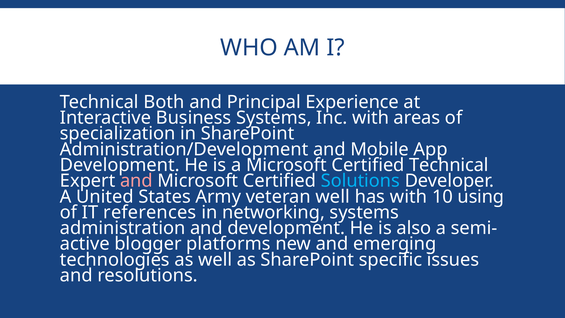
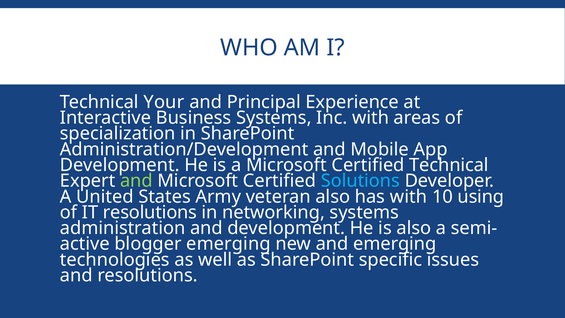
Both: Both -> Your
and at (136, 181) colour: pink -> light green
veteran well: well -> also
IT references: references -> resolutions
blogger platforms: platforms -> emerging
